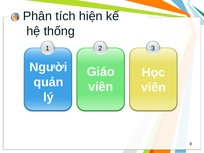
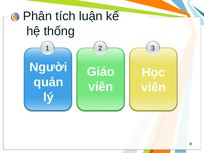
hiện: hiện -> luận
